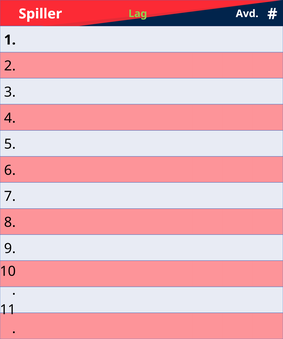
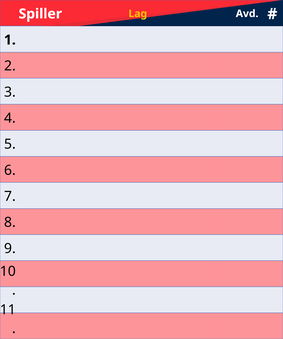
Lag colour: light green -> yellow
